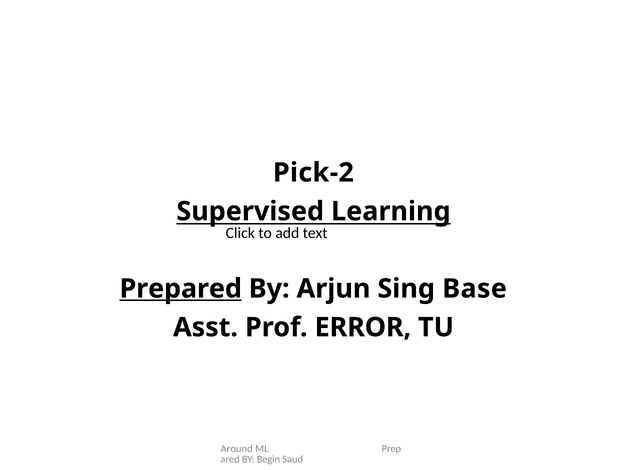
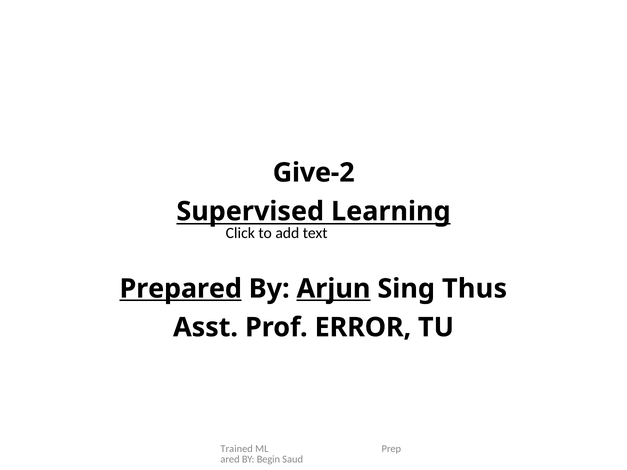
Pick-2: Pick-2 -> Give-2
Arjun underline: none -> present
Base: Base -> Thus
Around: Around -> Trained
